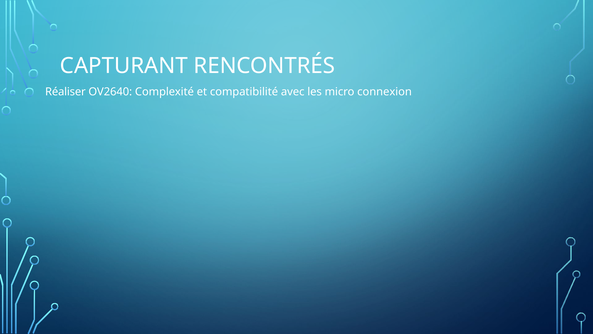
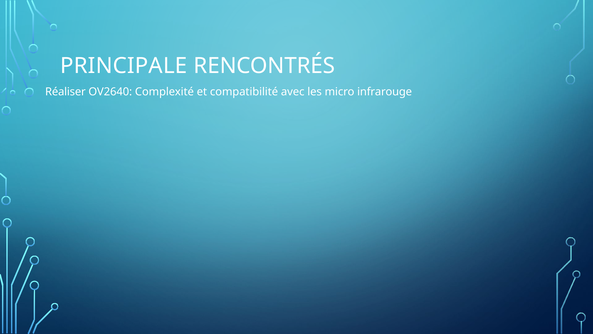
CAPTURANT: CAPTURANT -> PRINCIPALE
connexion: connexion -> infrarouge
